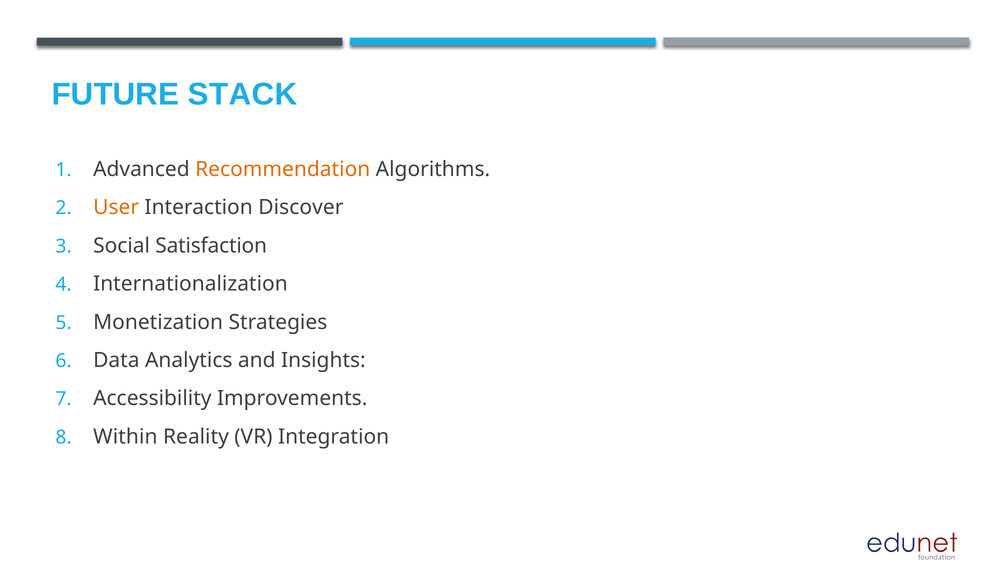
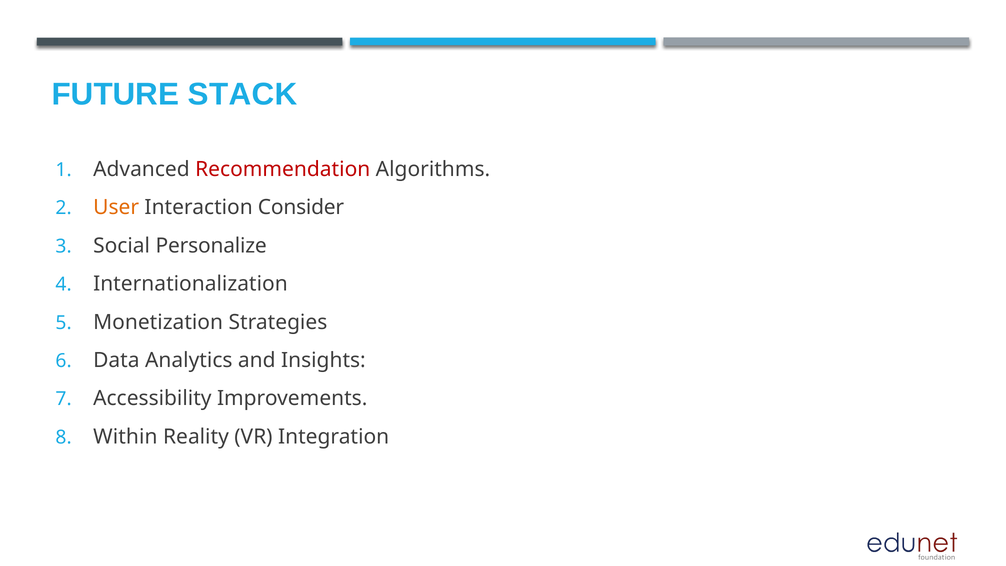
Recommendation colour: orange -> red
Discover: Discover -> Consider
Satisfaction: Satisfaction -> Personalize
